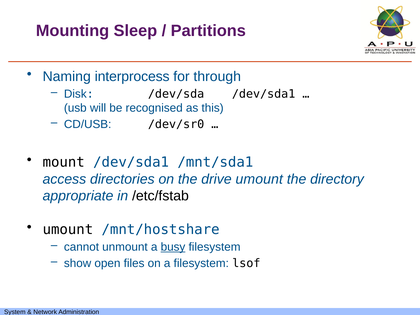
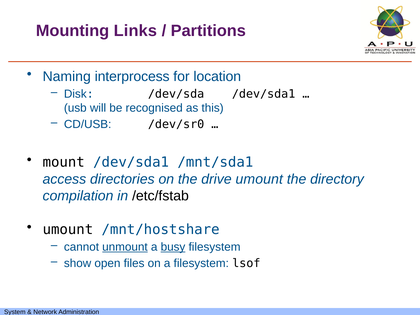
Sleep: Sleep -> Links
through: through -> location
appropriate: appropriate -> compilation
unmount underline: none -> present
